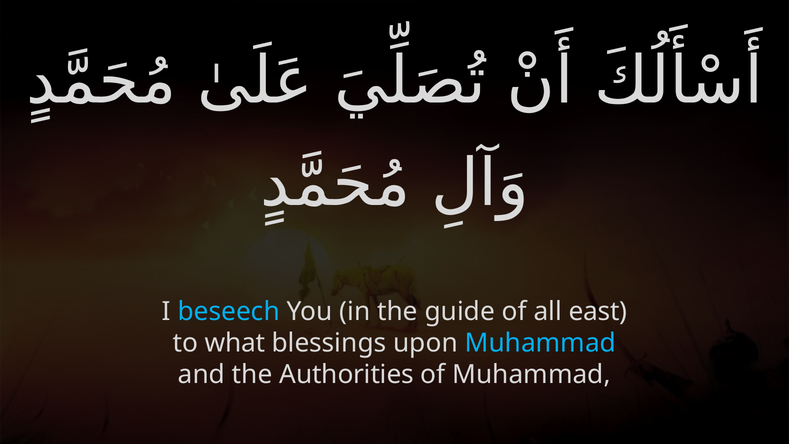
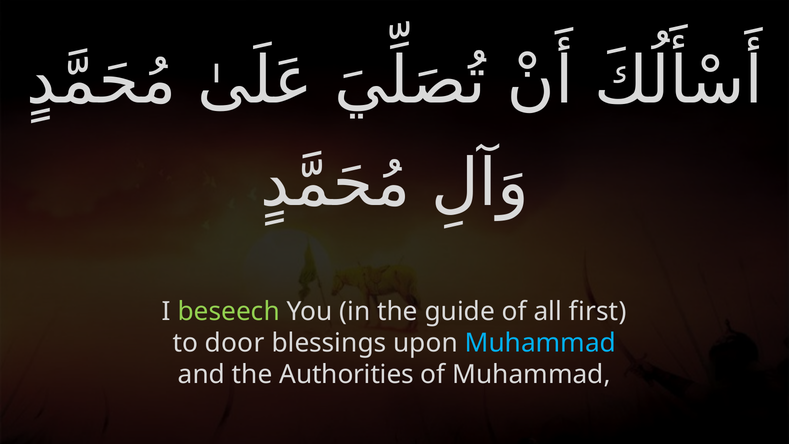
beseech colour: light blue -> light green
east: east -> first
what: what -> door
